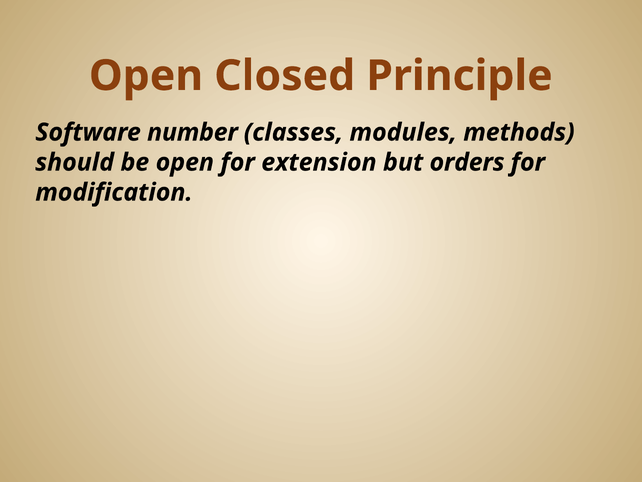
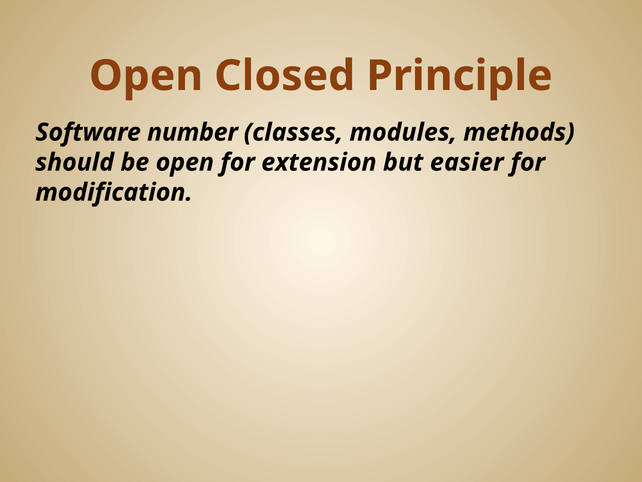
orders: orders -> easier
